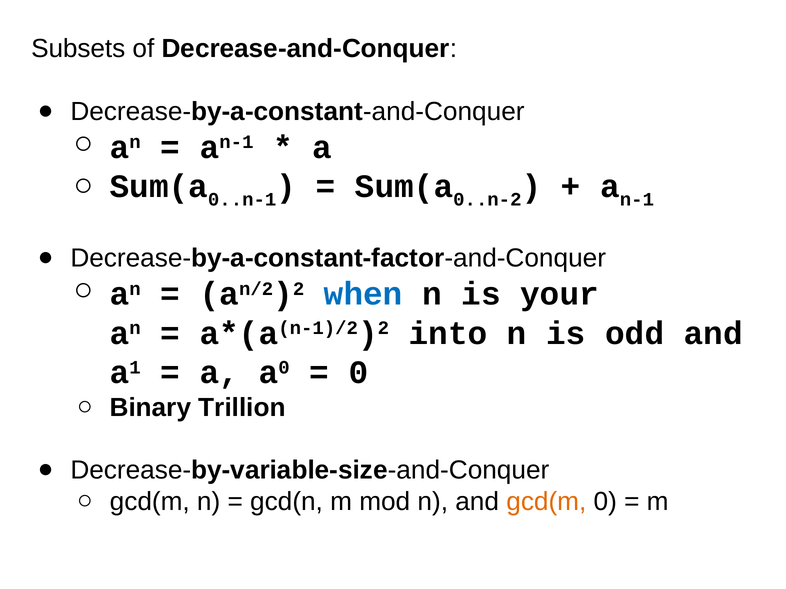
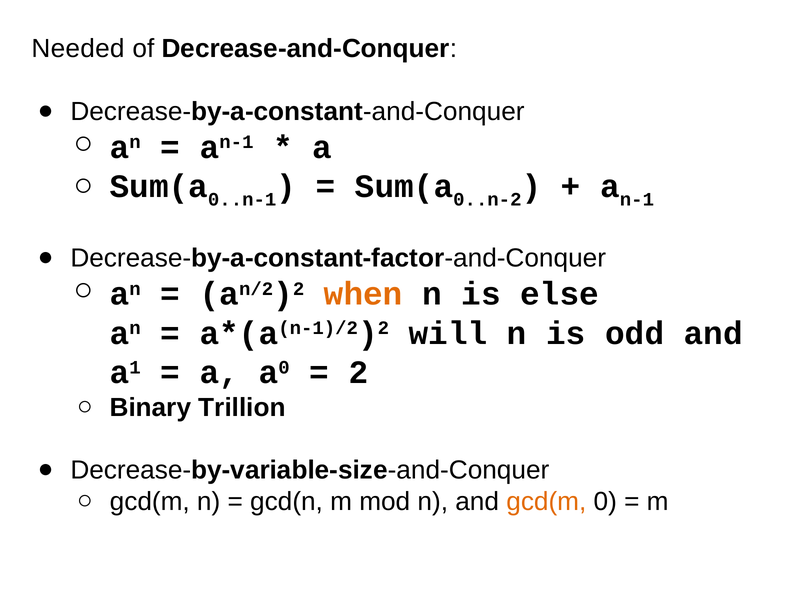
Subsets: Subsets -> Needed
when colour: blue -> orange
your: your -> else
into: into -> will
0 at (358, 373): 0 -> 2
